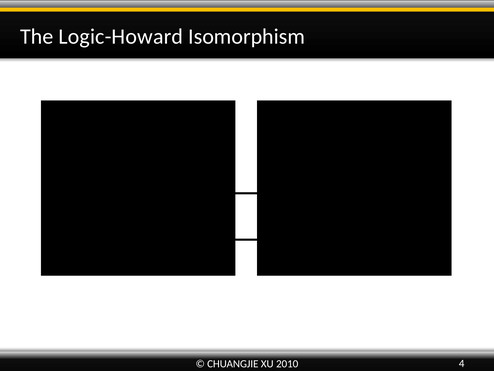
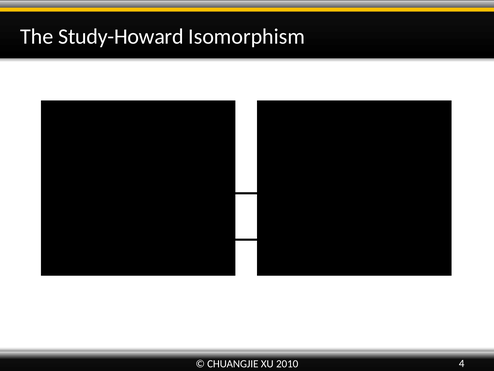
Logic-Howard: Logic-Howard -> Study-Howard
